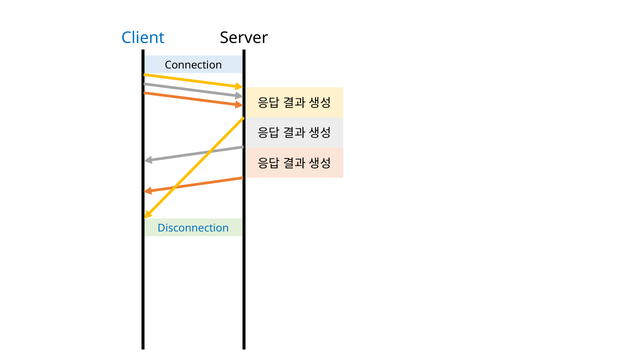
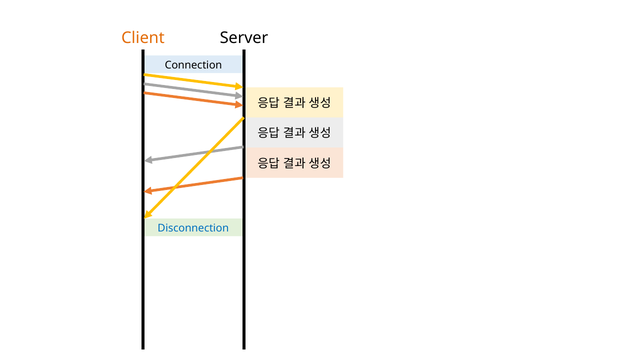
Client colour: blue -> orange
